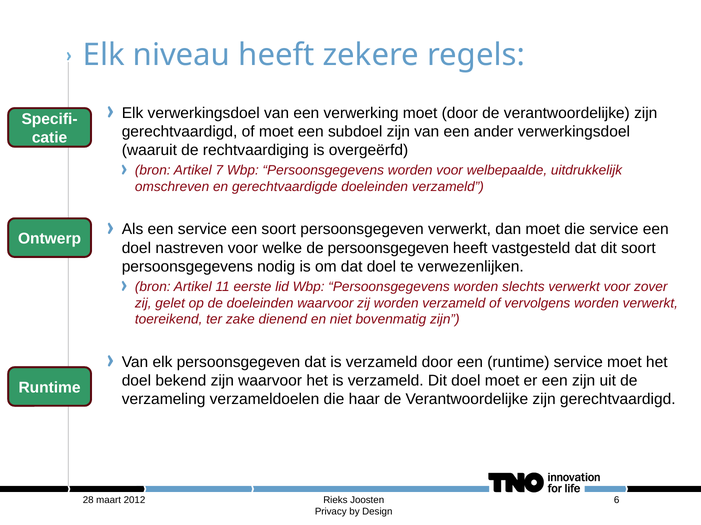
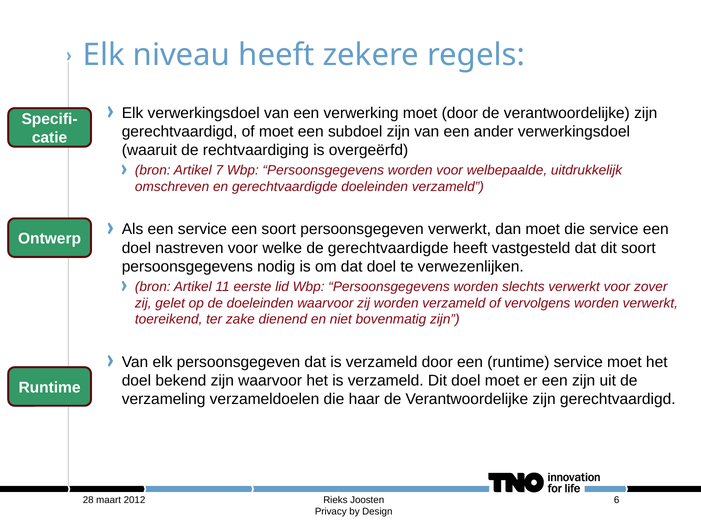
de persoonsgegeven: persoonsgegeven -> gerechtvaardigde
